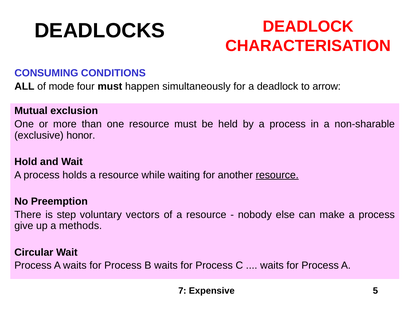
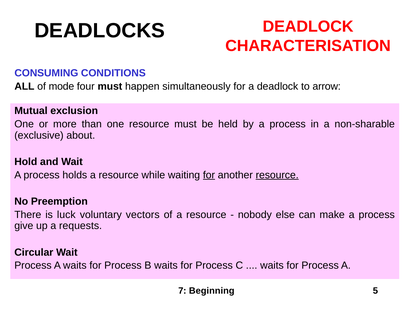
honor: honor -> about
for at (209, 175) underline: none -> present
step: step -> luck
methods: methods -> requests
Expensive: Expensive -> Beginning
